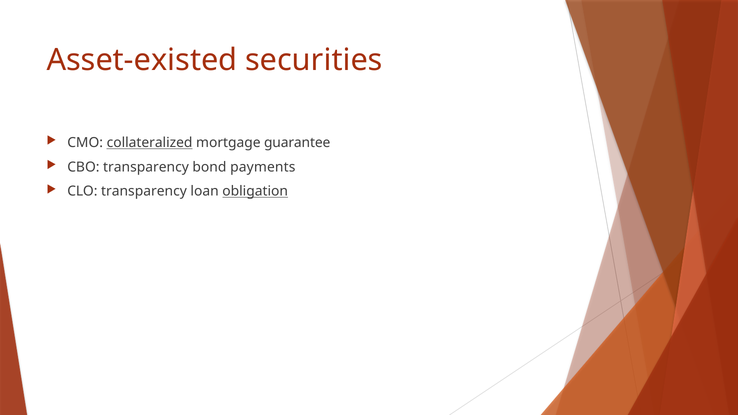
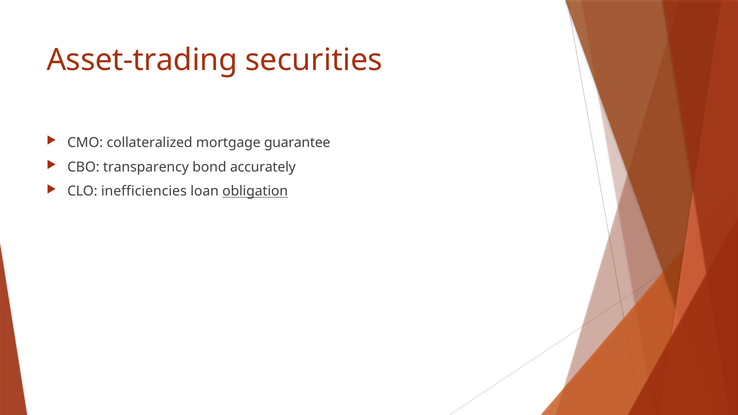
Asset-existed: Asset-existed -> Asset-trading
collateralized underline: present -> none
payments: payments -> accurately
CLO transparency: transparency -> inefficiencies
